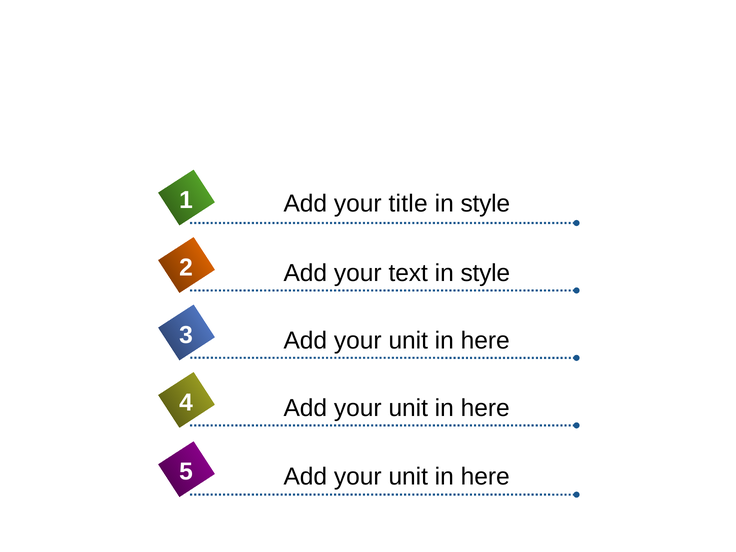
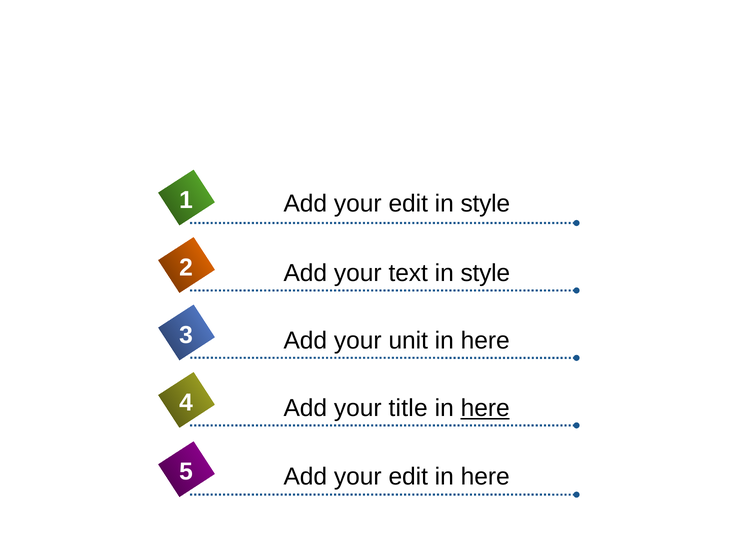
title at (408, 204): title -> edit
unit at (408, 408): unit -> title
here at (485, 408) underline: none -> present
unit at (408, 477): unit -> edit
